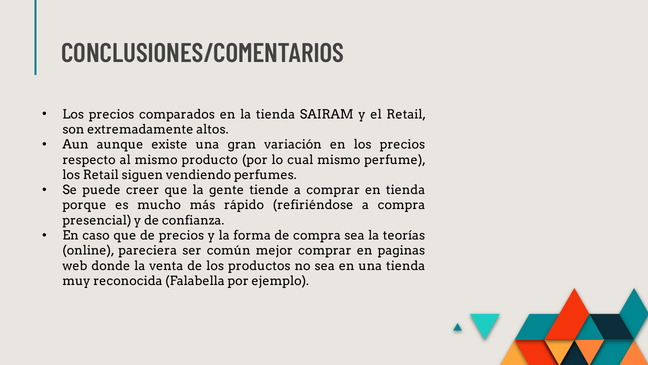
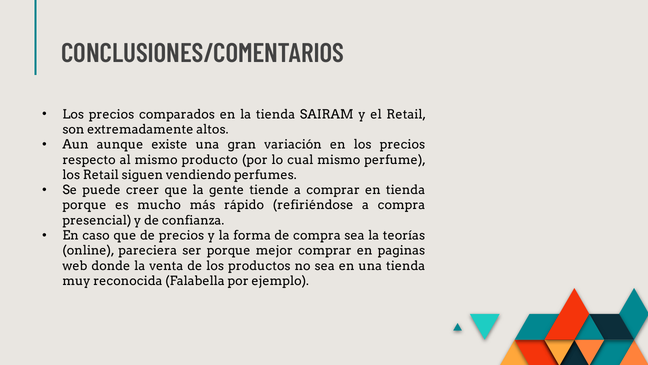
ser común: común -> porque
